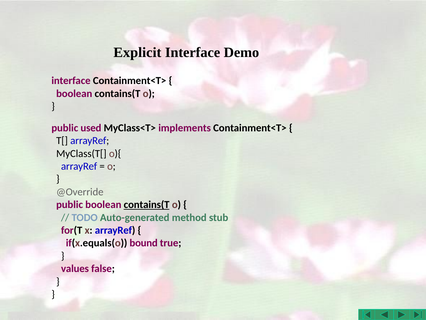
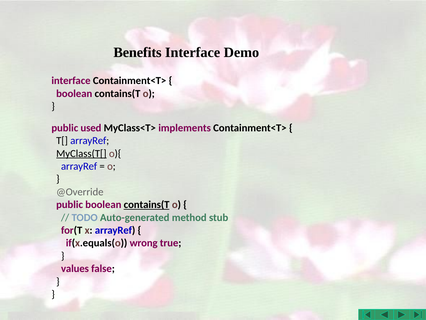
Explicit: Explicit -> Benefits
MyClass(T[ underline: none -> present
bound: bound -> wrong
